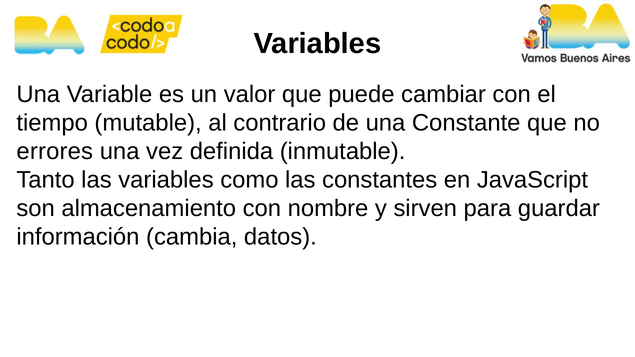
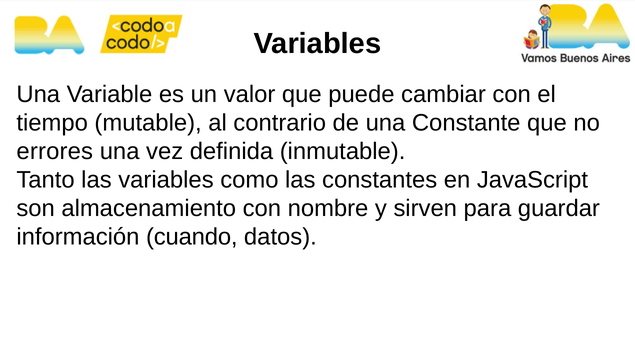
cambia: cambia -> cuando
